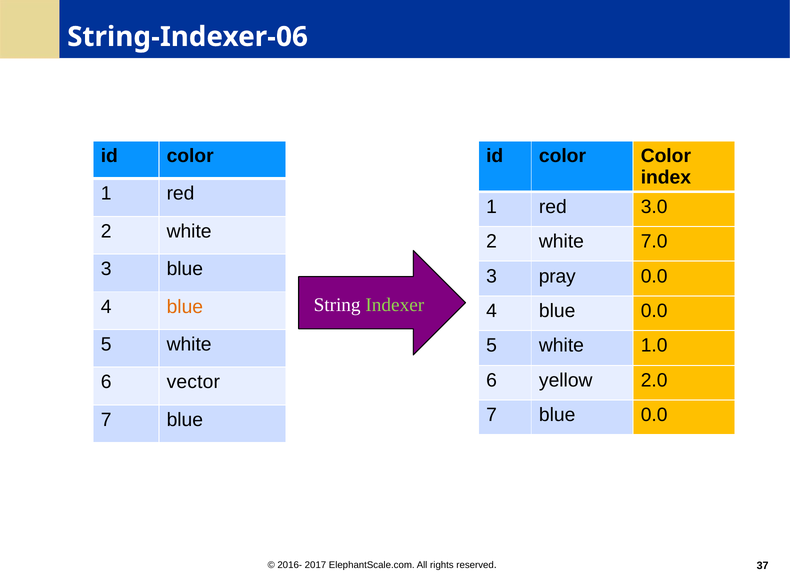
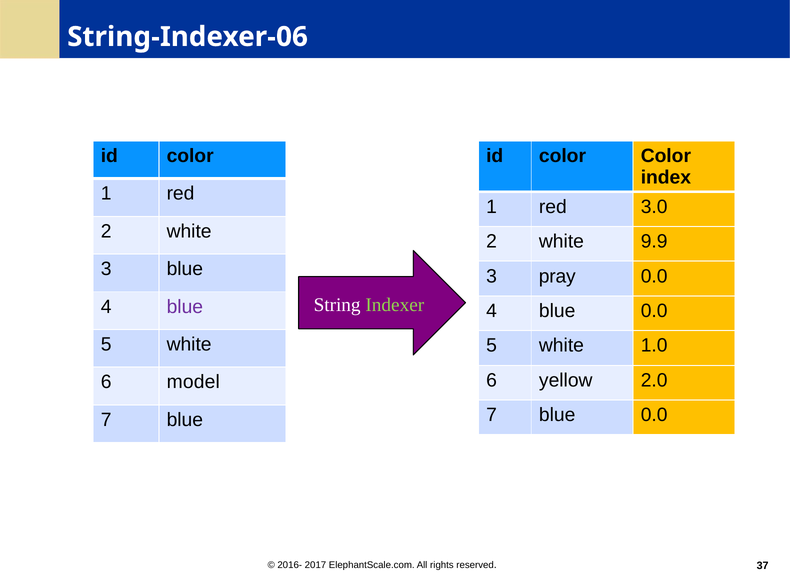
7.0: 7.0 -> 9.9
blue at (185, 307) colour: orange -> purple
vector: vector -> model
